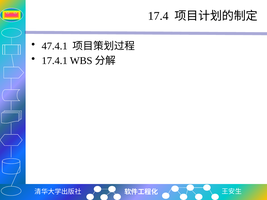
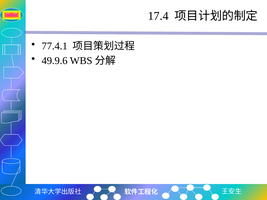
47.4.1: 47.4.1 -> 77.4.1
17.4.1: 17.4.1 -> 49.9.6
